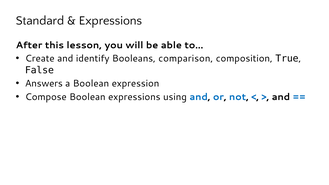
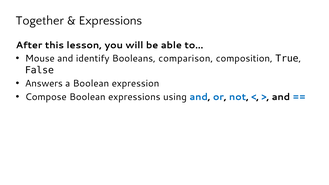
Standard: Standard -> Together
Create: Create -> Mouse
